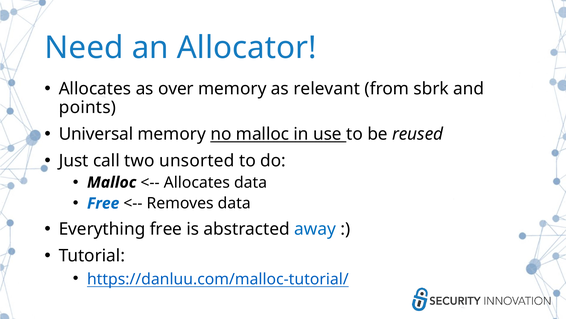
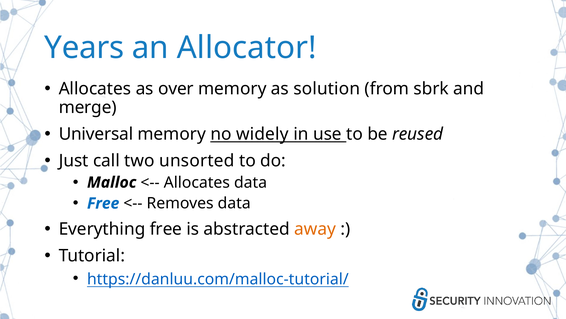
Need: Need -> Years
relevant: relevant -> solution
points: points -> merge
no malloc: malloc -> widely
away colour: blue -> orange
